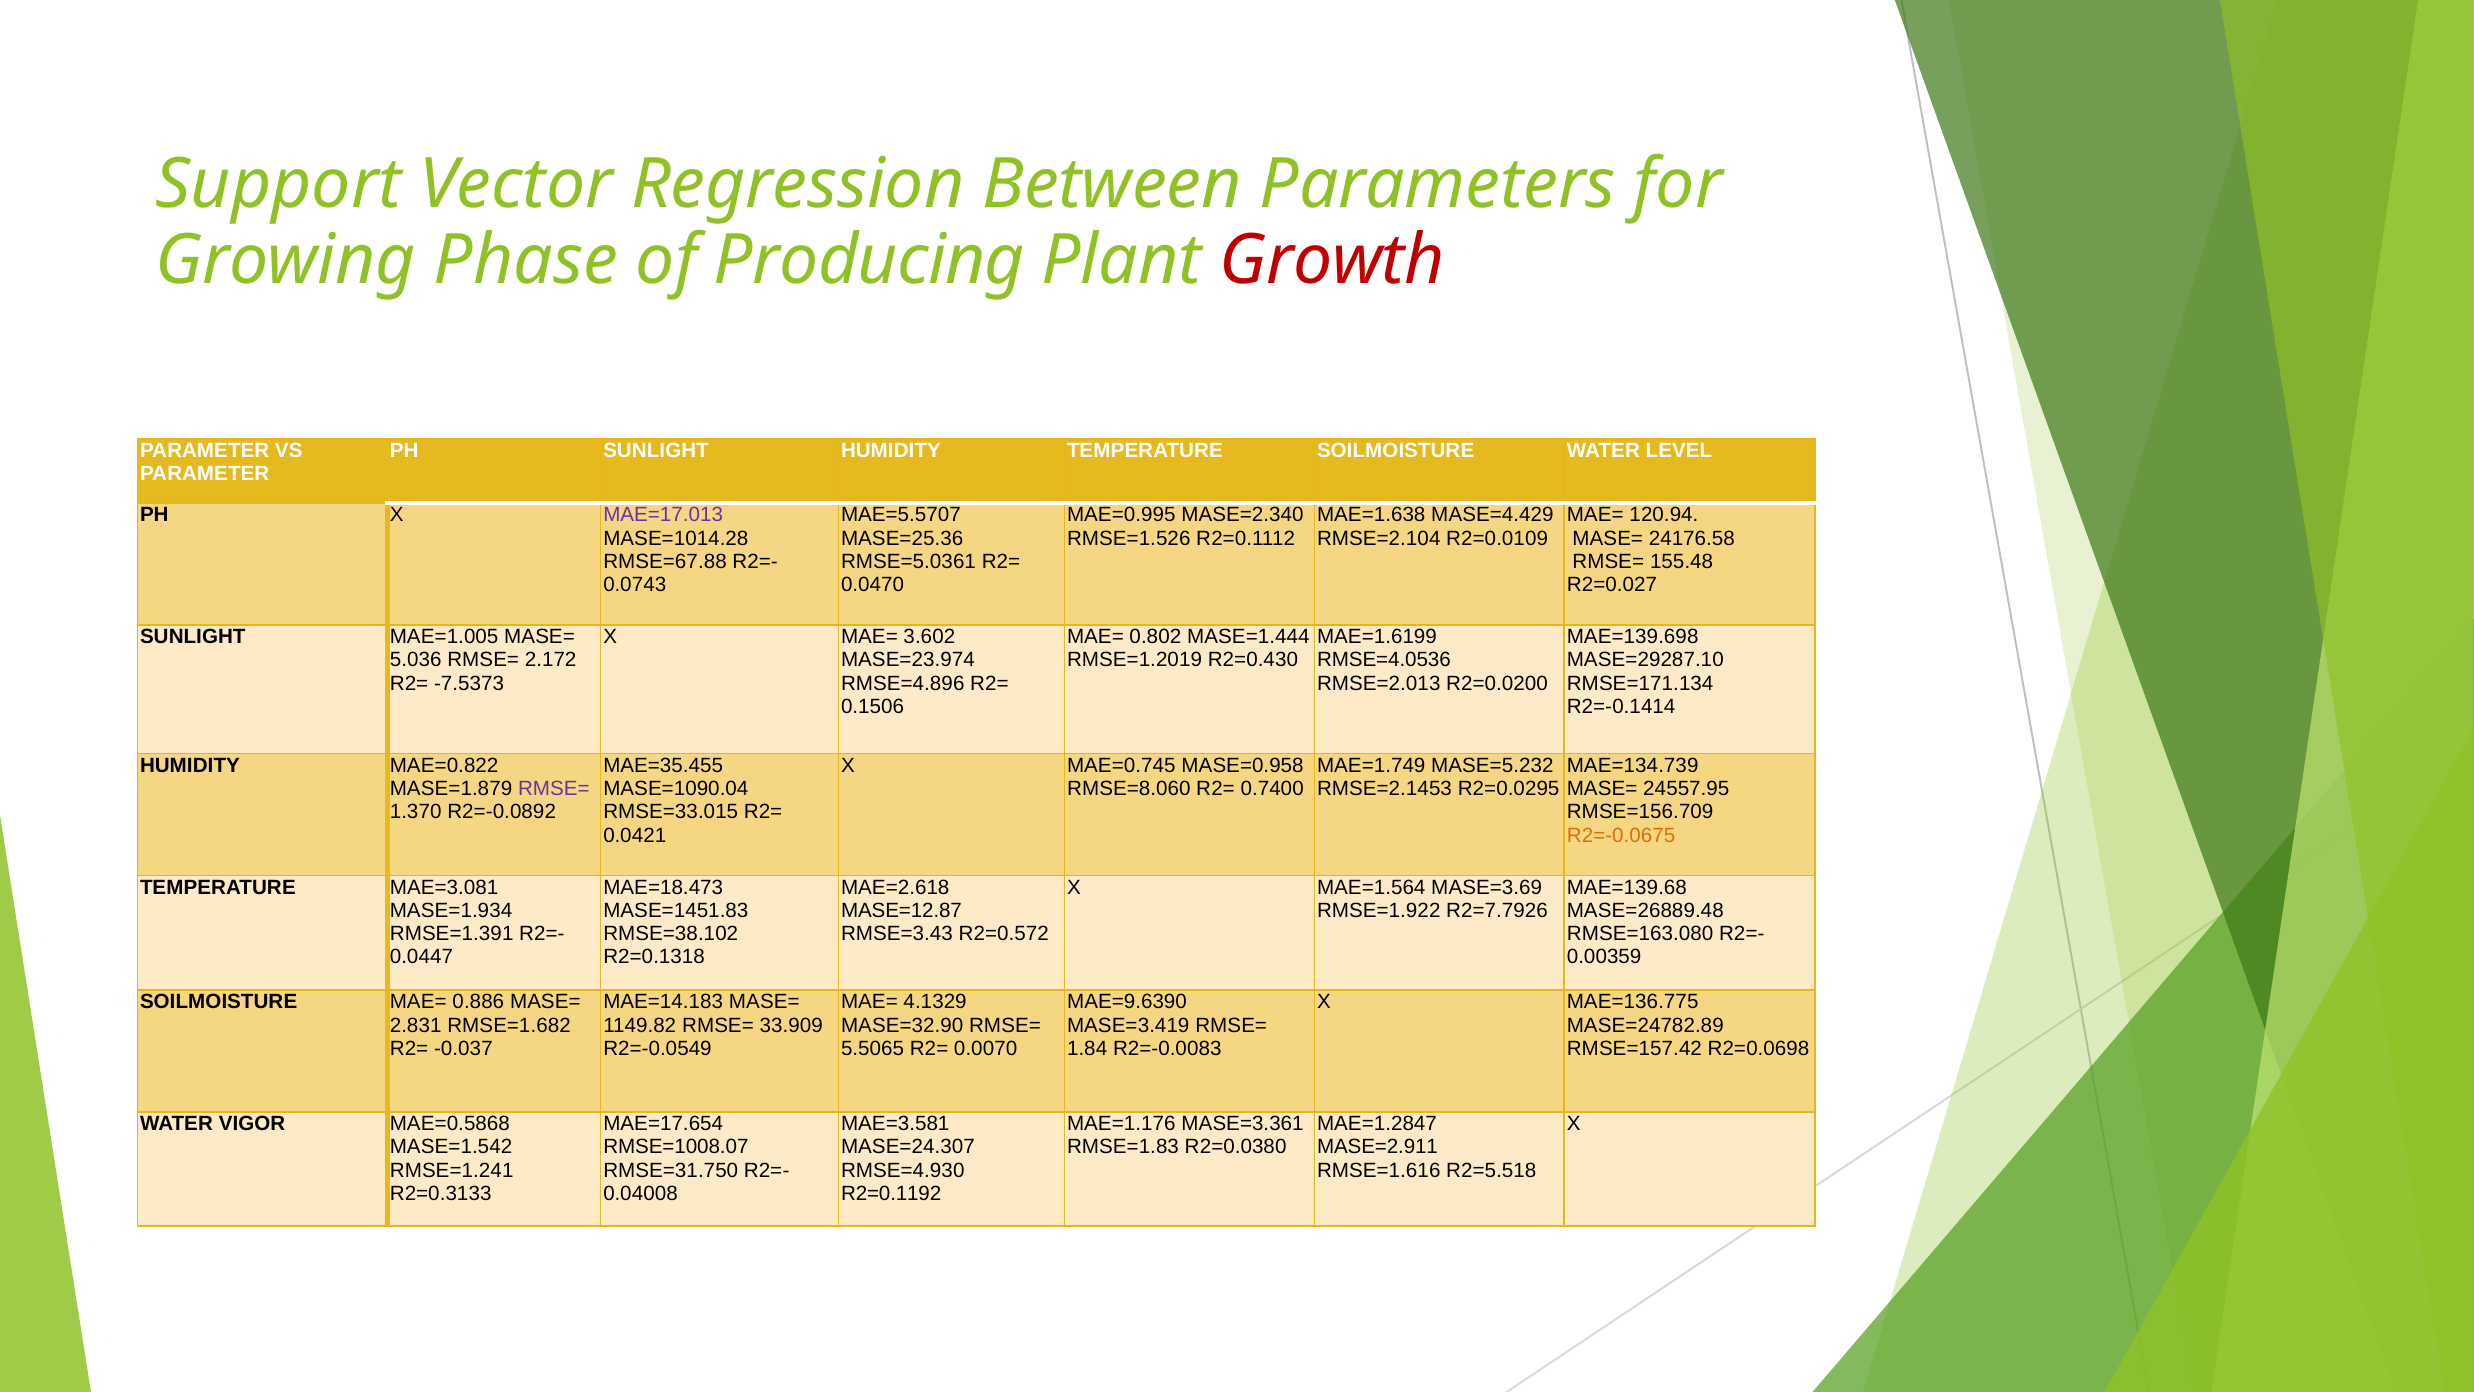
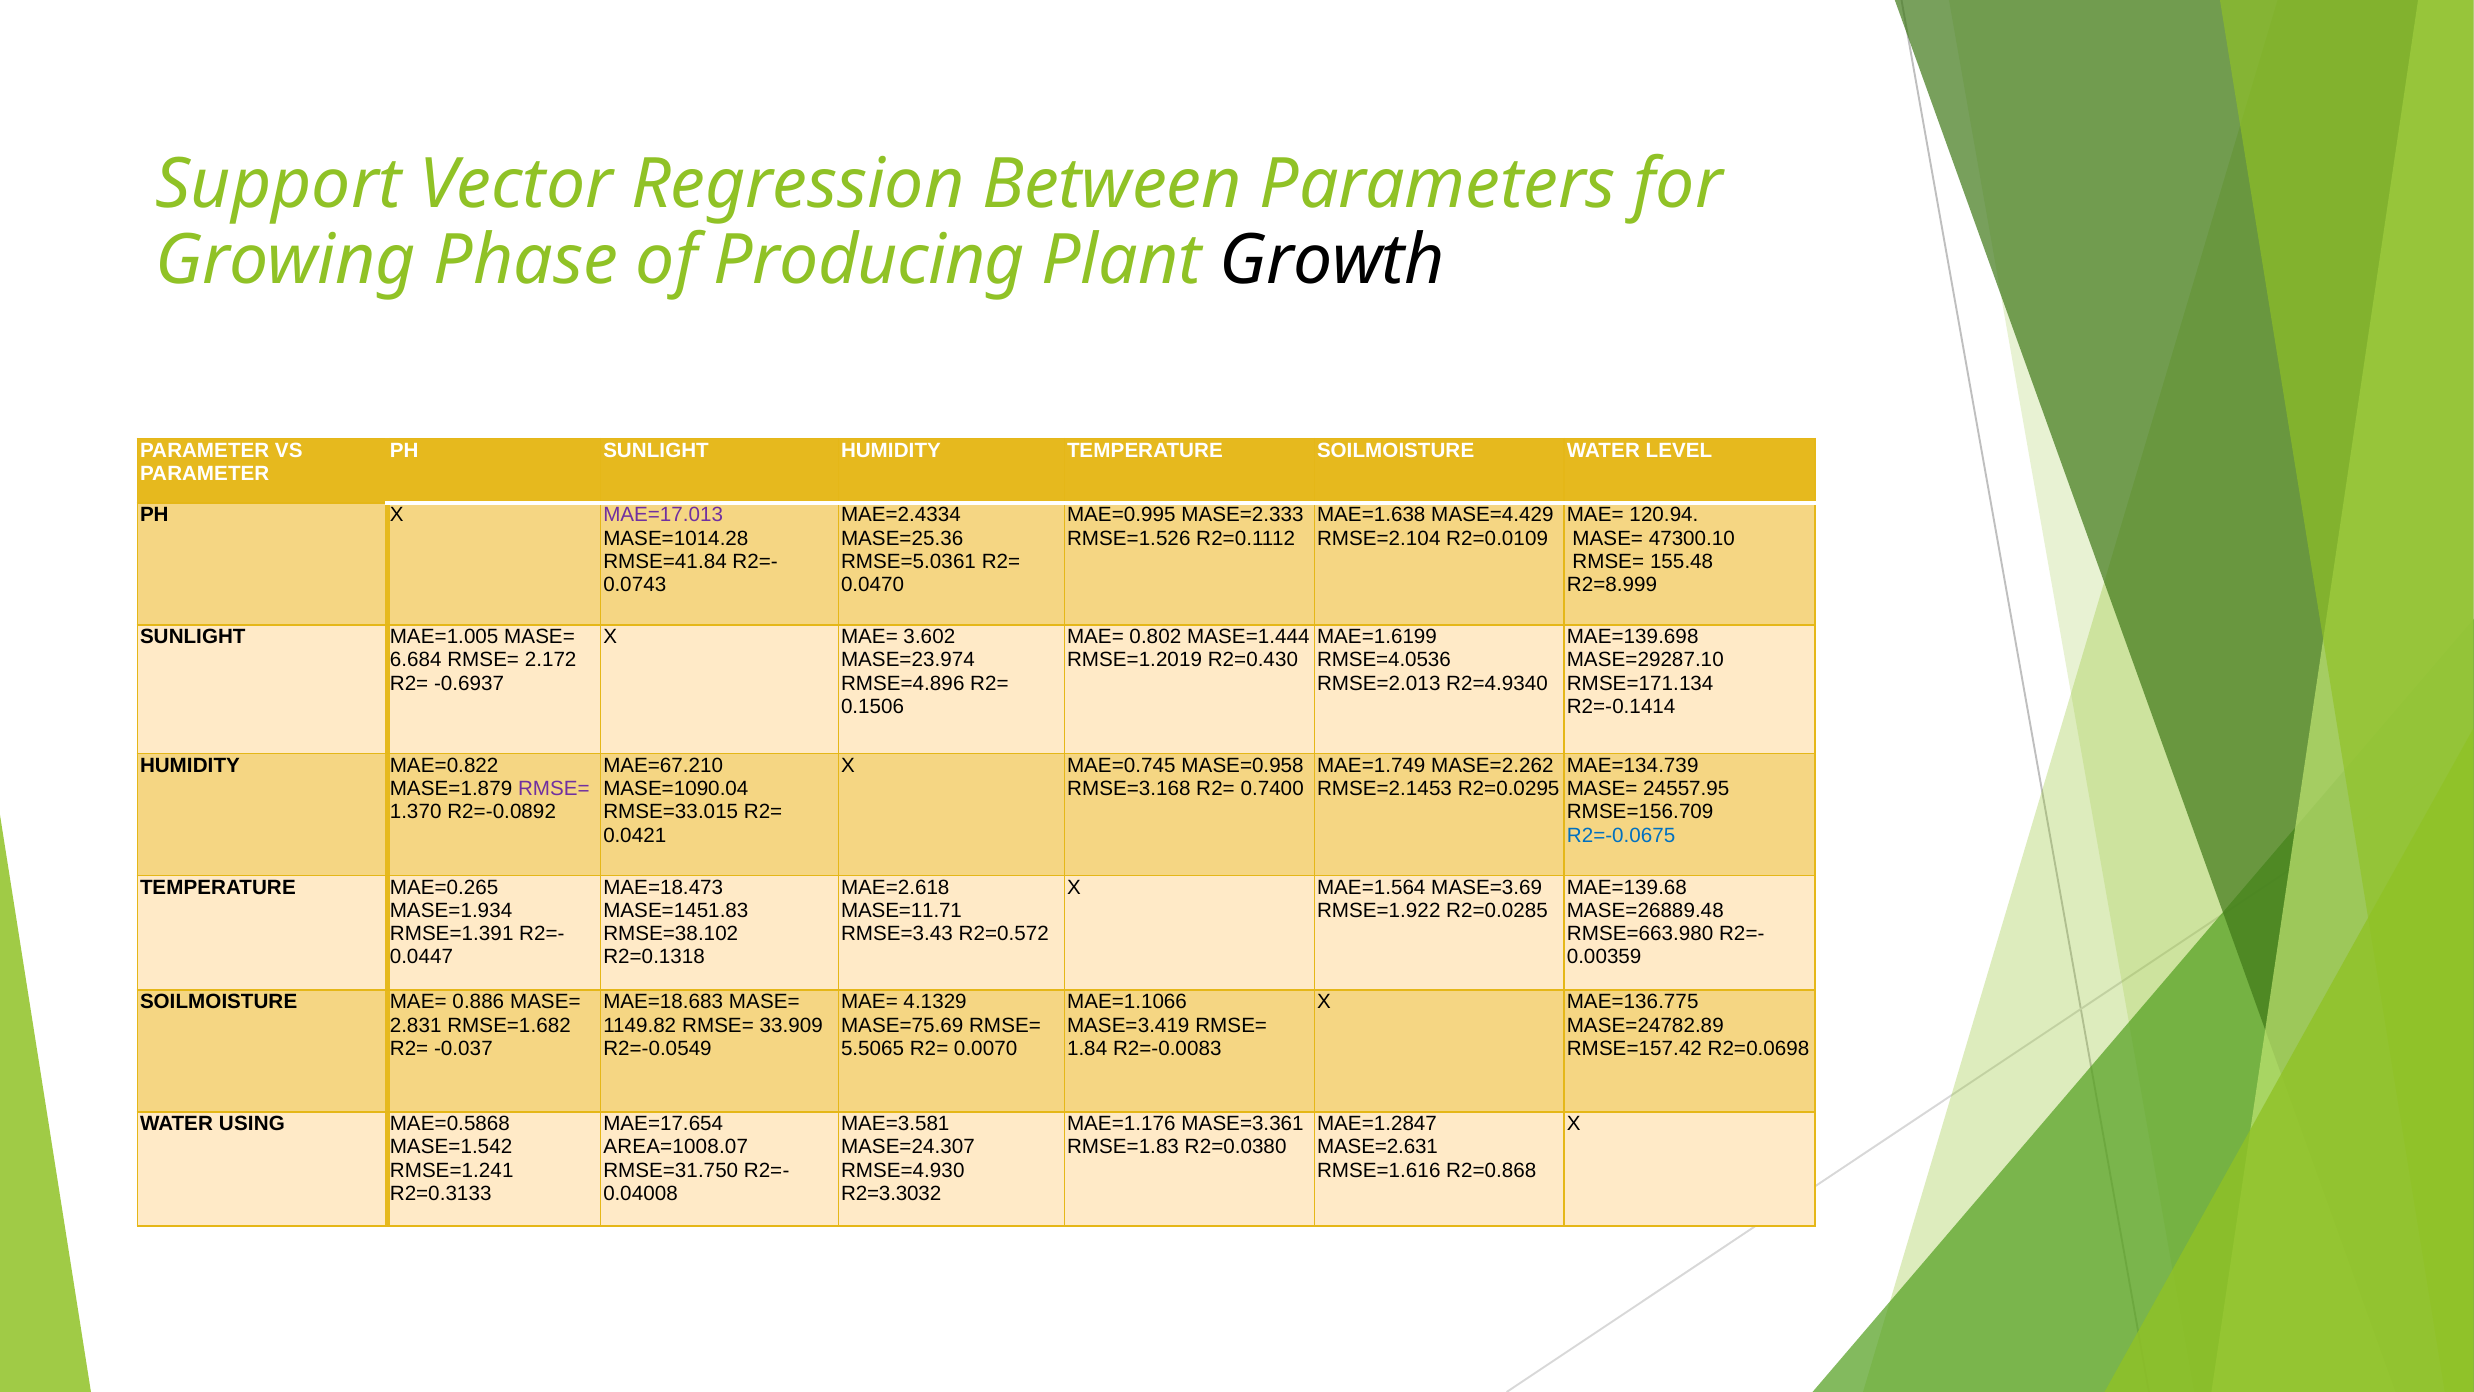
Growth colour: red -> black
MAE=5.5707: MAE=5.5707 -> MAE=2.4334
MASE=2.340: MASE=2.340 -> MASE=2.333
24176.58: 24176.58 -> 47300.10
RMSE=67.88: RMSE=67.88 -> RMSE=41.84
R2=0.027: R2=0.027 -> R2=8.999
5.036: 5.036 -> 6.684
-7.5373: -7.5373 -> -0.6937
R2=0.0200: R2=0.0200 -> R2=4.9340
MAE=35.455: MAE=35.455 -> MAE=67.210
MASE=5.232: MASE=5.232 -> MASE=2.262
RMSE=8.060: RMSE=8.060 -> RMSE=3.168
R2=-0.0675 colour: orange -> blue
MAE=3.081: MAE=3.081 -> MAE=0.265
MASE=12.87: MASE=12.87 -> MASE=11.71
R2=7.7926: R2=7.7926 -> R2=0.0285
RMSE=163.080: RMSE=163.080 -> RMSE=663.980
MAE=14.183: MAE=14.183 -> MAE=18.683
MAE=9.6390: MAE=9.6390 -> MAE=1.1066
MASE=32.90: MASE=32.90 -> MASE=75.69
VIGOR: VIGOR -> USING
RMSE=1008.07: RMSE=1008.07 -> AREA=1008.07
MASE=2.911: MASE=2.911 -> MASE=2.631
R2=5.518: R2=5.518 -> R2=0.868
R2=0.1192: R2=0.1192 -> R2=3.3032
